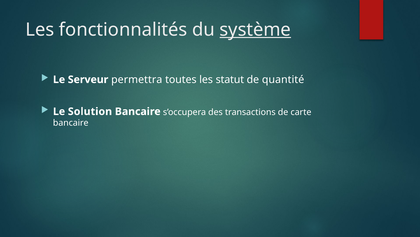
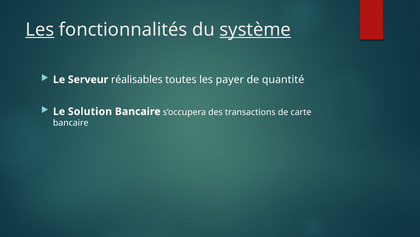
Les at (40, 29) underline: none -> present
permettra: permettra -> réalisables
statut: statut -> payer
